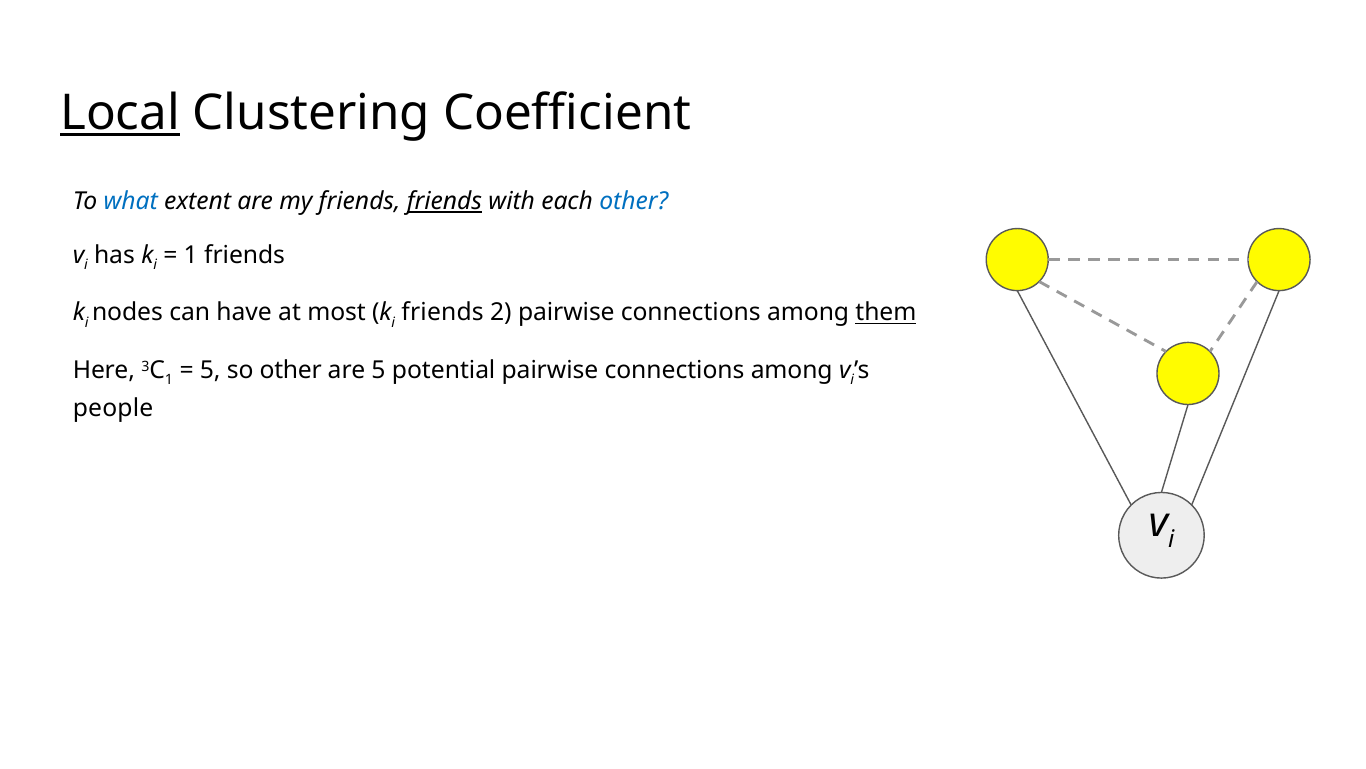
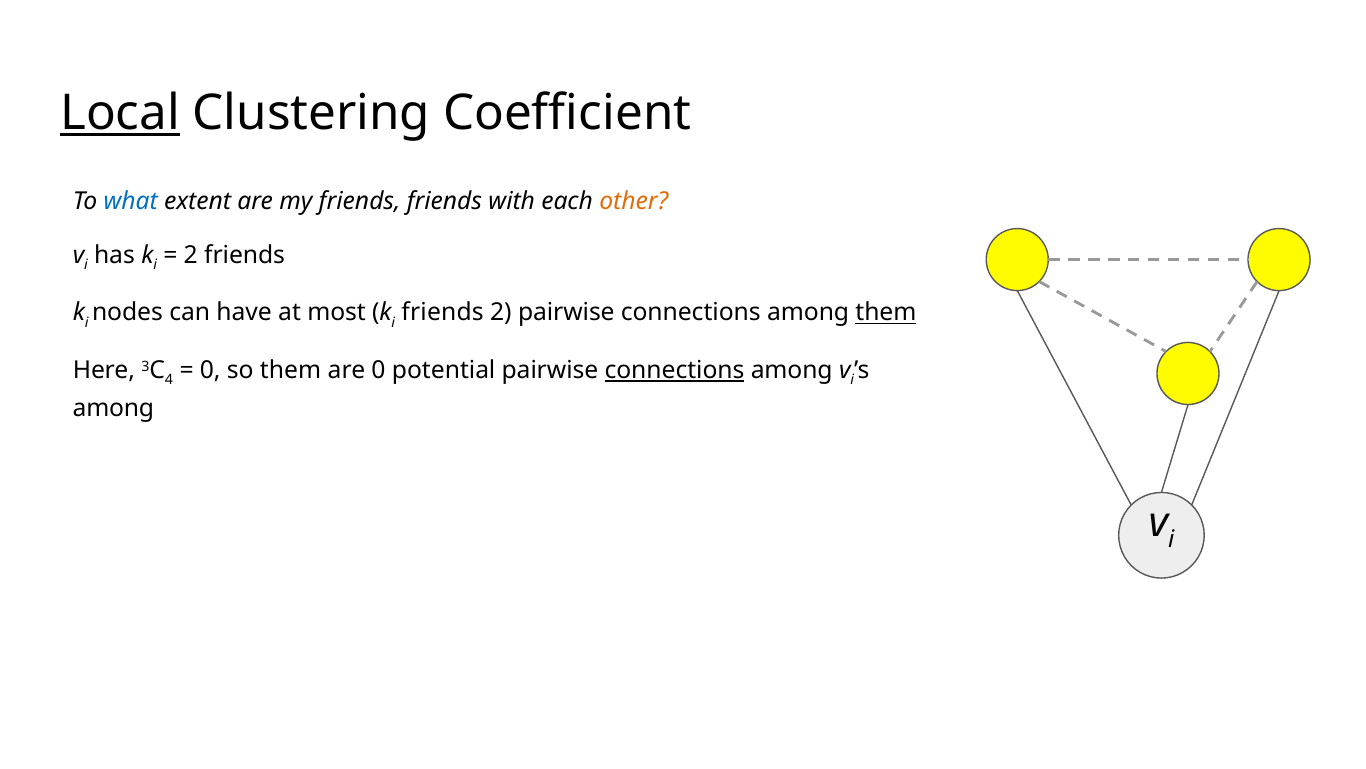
friends at (444, 201) underline: present -> none
other at (634, 201) colour: blue -> orange
1 at (191, 255): 1 -> 2
1 at (169, 380): 1 -> 4
5 at (210, 370): 5 -> 0
so other: other -> them
are 5: 5 -> 0
connections at (674, 370) underline: none -> present
people at (113, 408): people -> among
